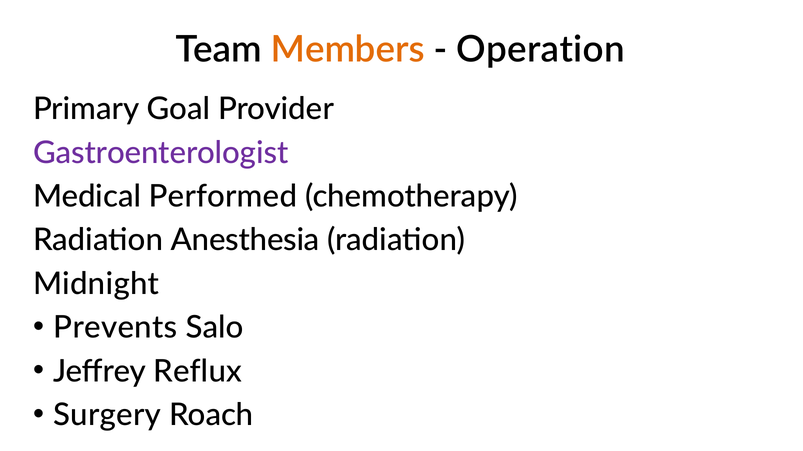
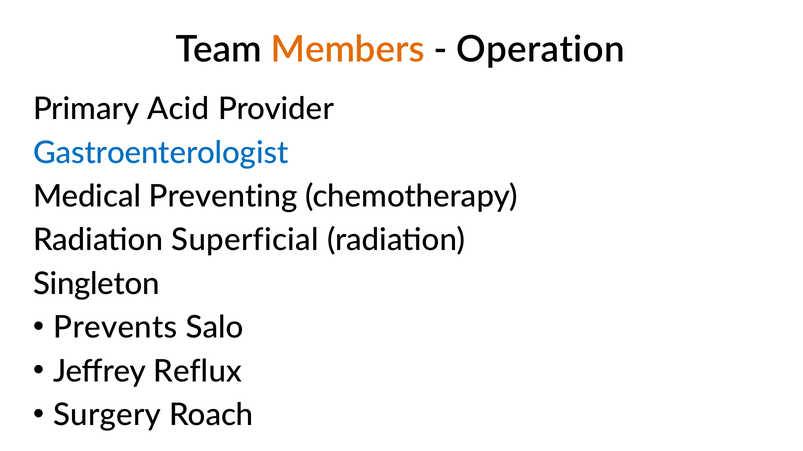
Goal: Goal -> Acid
Gastroenterologist colour: purple -> blue
Performed: Performed -> Preventing
Anesthesia: Anesthesia -> Superficial
Midnight: Midnight -> Singleton
